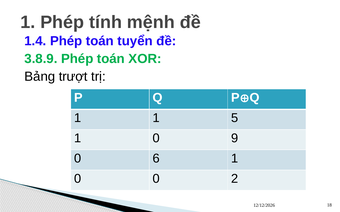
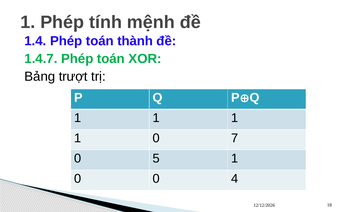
tuyển: tuyển -> thành
3.8.9: 3.8.9 -> 1.4.7
5 at (235, 118): 5 -> 1
9: 9 -> 7
6: 6 -> 5
2: 2 -> 4
